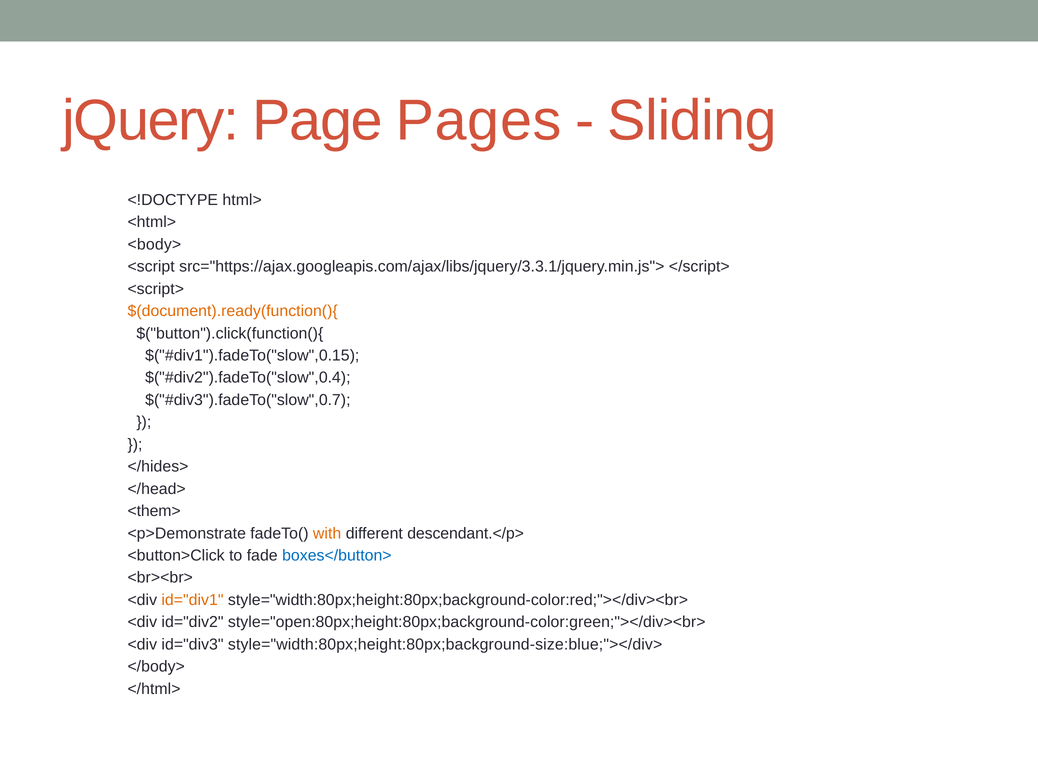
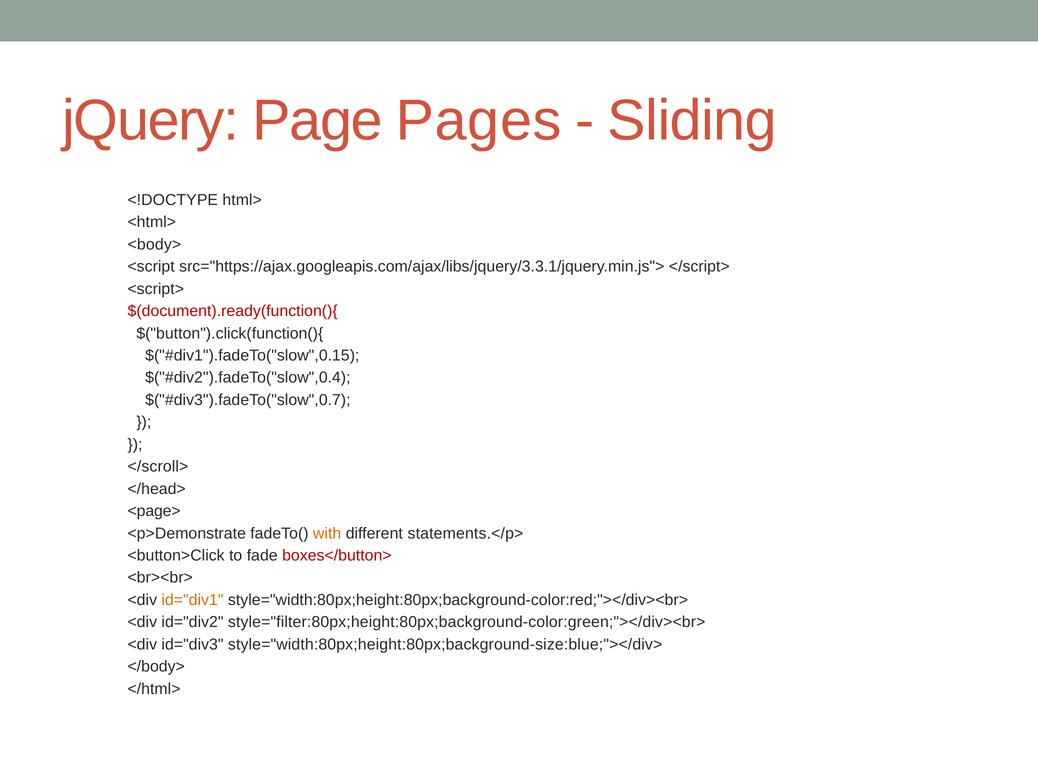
$(document).ready(function(){ colour: orange -> red
</hides>: </hides> -> </scroll>
<them>: <them> -> <page>
descendant.</p>: descendant.</p> -> statements.</p>
boxes</button> colour: blue -> red
style="open:80px;height:80px;background-color:green;"></div><br>: style="open:80px;height:80px;background-color:green;"></div><br> -> style="filter:80px;height:80px;background-color:green;"></div><br>
